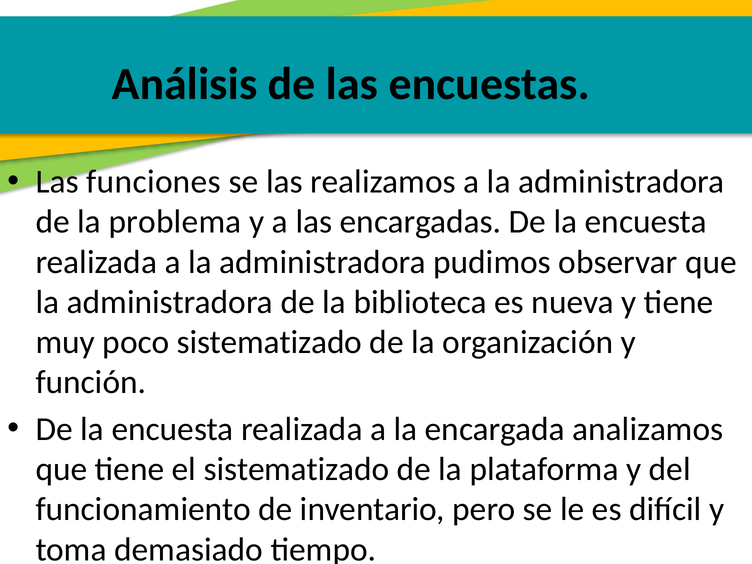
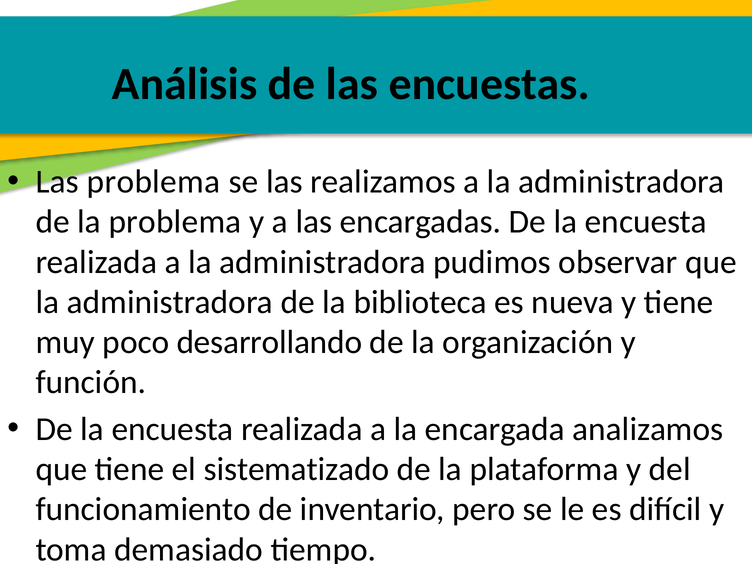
Las funciones: funciones -> problema
poco sistematizado: sistematizado -> desarrollando
